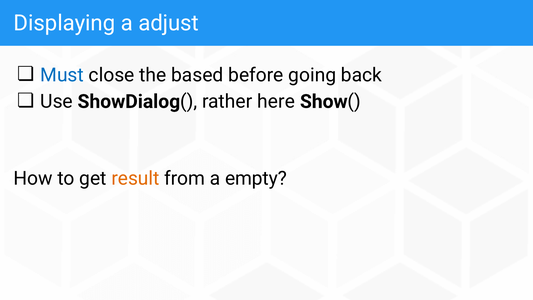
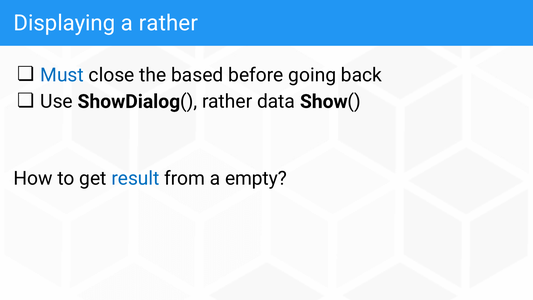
a adjust: adjust -> rather
here: here -> data
result colour: orange -> blue
